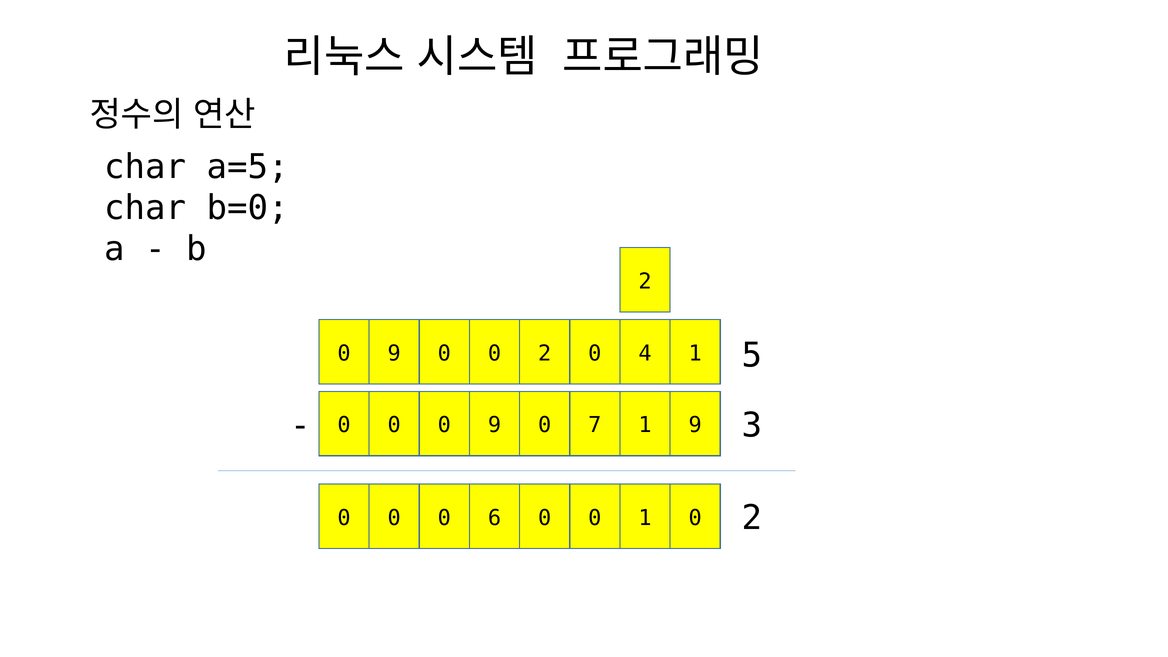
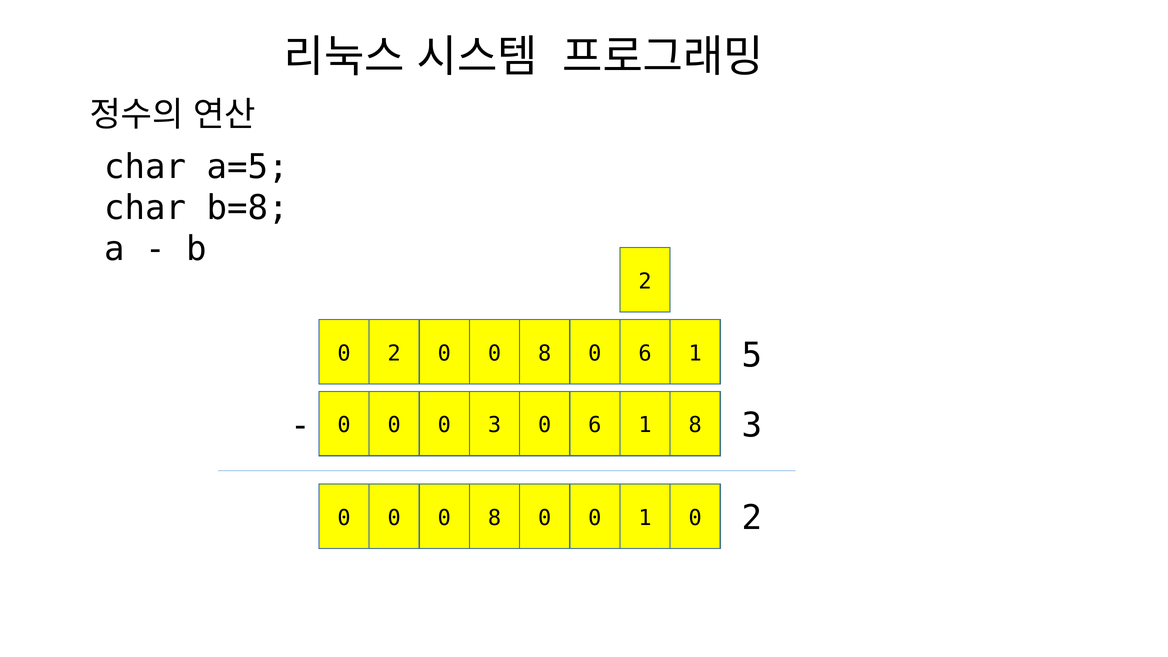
b=0: b=0 -> b=8
9 at (394, 353): 9 -> 2
2 at (545, 353): 2 -> 8
4 at (645, 353): 4 -> 6
0 0 9: 9 -> 3
7 at (595, 425): 7 -> 6
1 9: 9 -> 8
0 0 0 6: 6 -> 8
